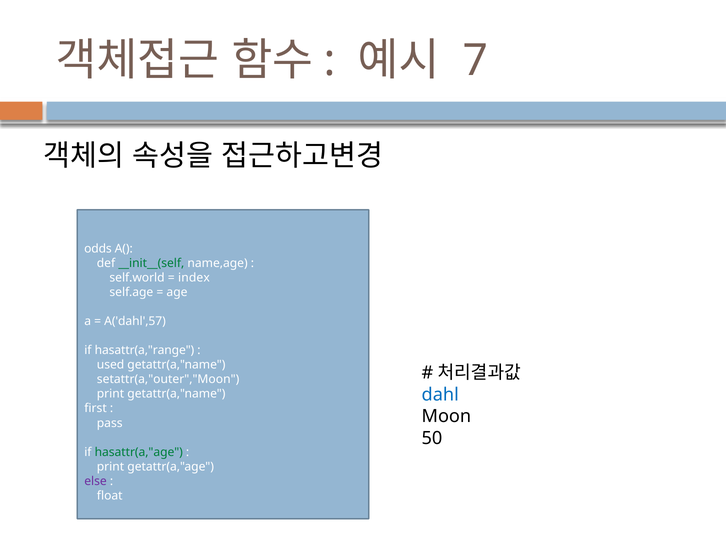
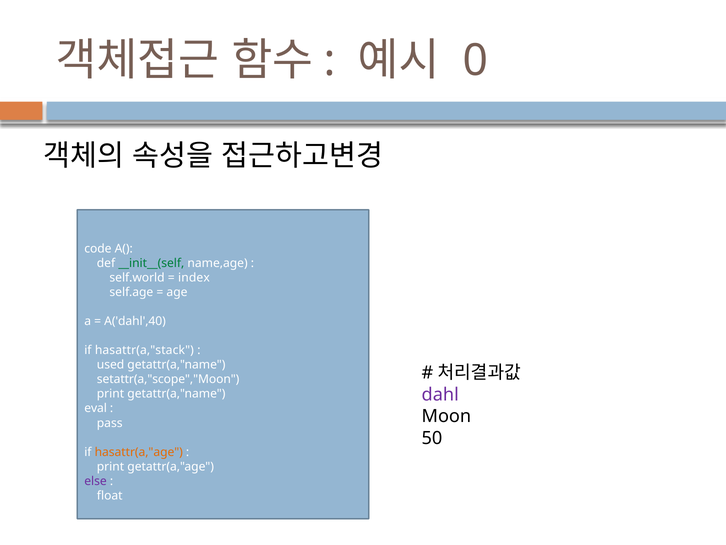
7: 7 -> 0
odds: odds -> code
A('dahl',57: A('dahl',57 -> A('dahl',40
hasattr(a,"range: hasattr(a,"range -> hasattr(a,"stack
setattr(a,"outer","Moon: setattr(a,"outer","Moon -> setattr(a,"scope","Moon
dahl colour: blue -> purple
first: first -> eval
hasattr(a,"age colour: green -> orange
